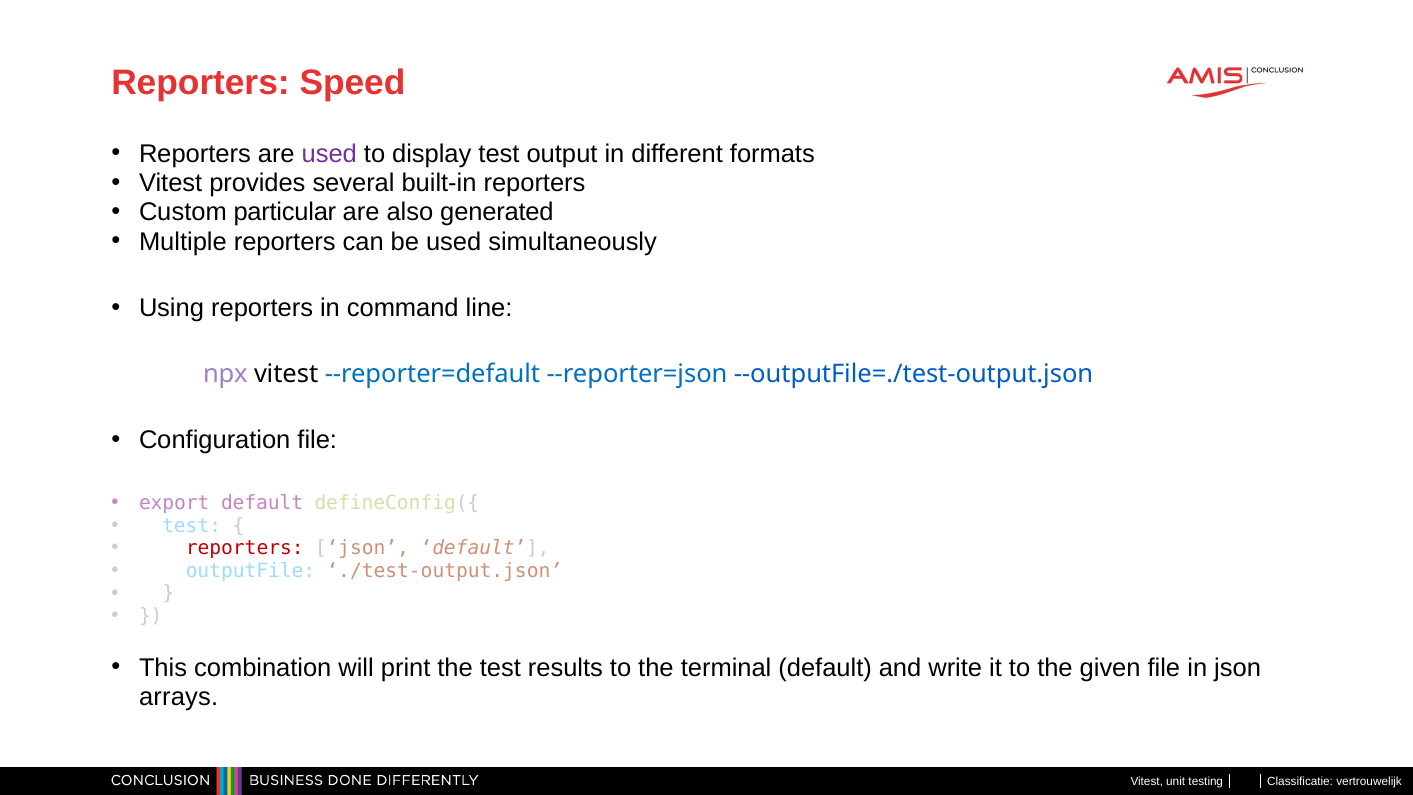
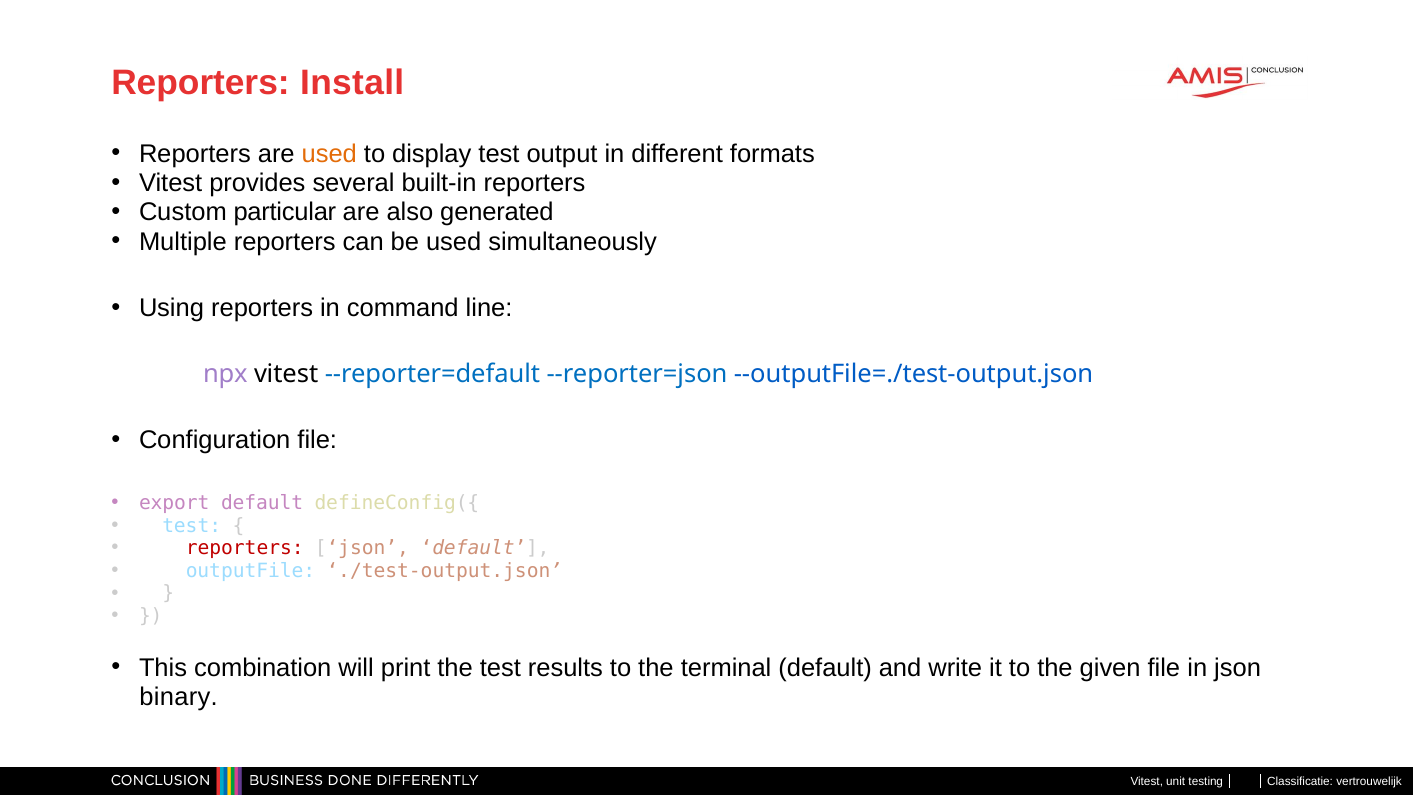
Speed: Speed -> Install
used at (329, 154) colour: purple -> orange
arrays: arrays -> binary
